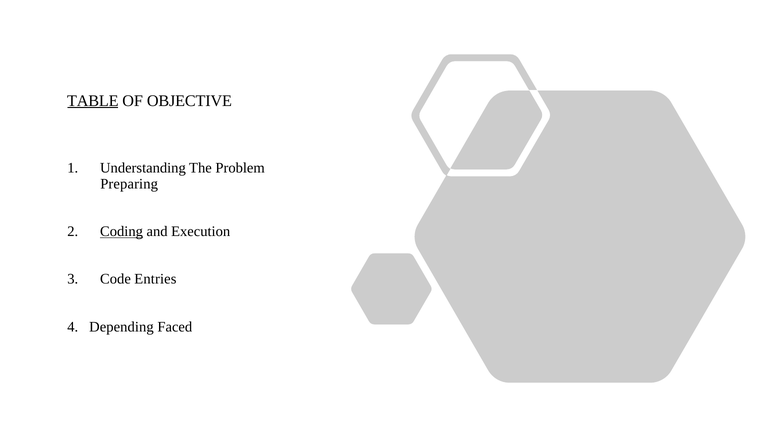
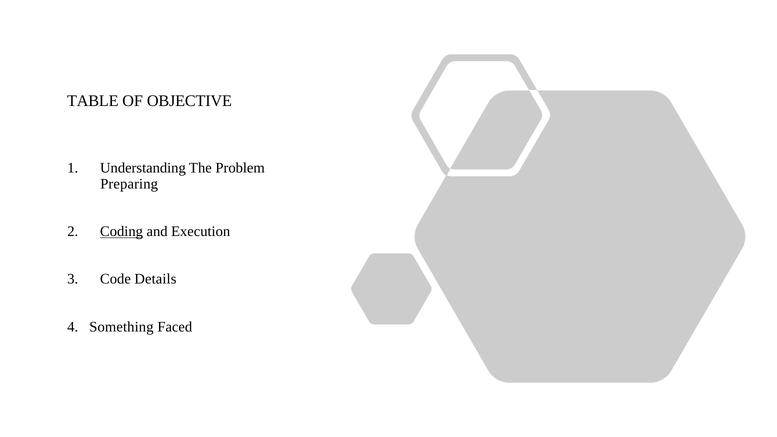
TABLE underline: present -> none
Entries: Entries -> Details
Depending: Depending -> Something
